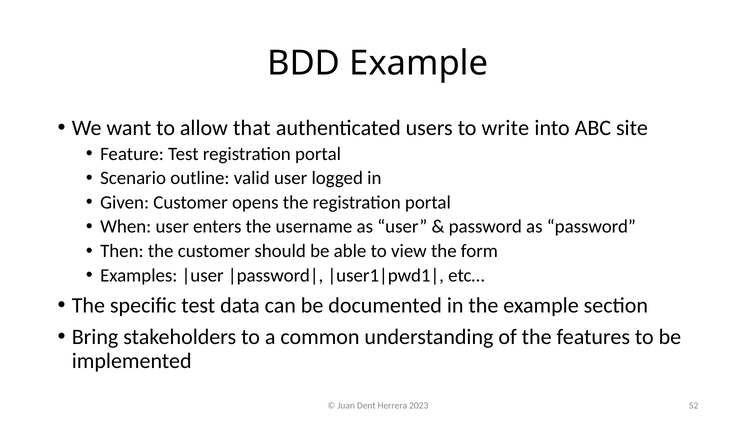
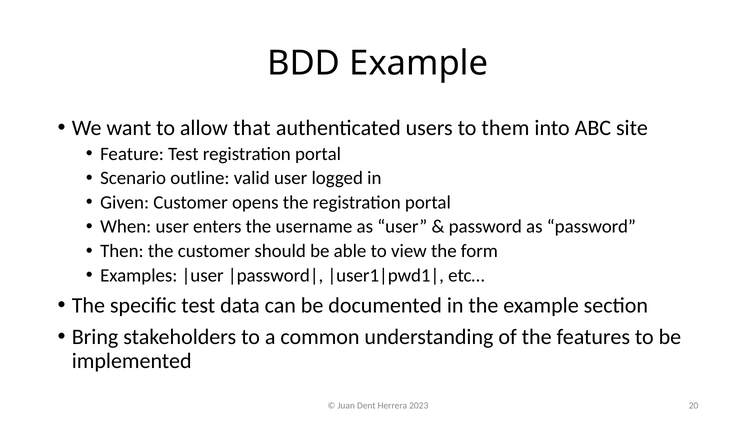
write: write -> them
52: 52 -> 20
